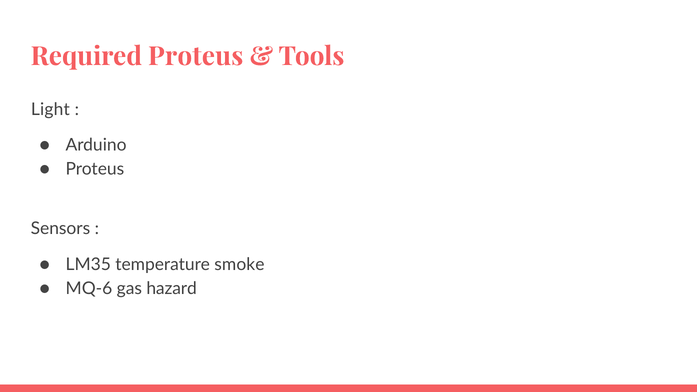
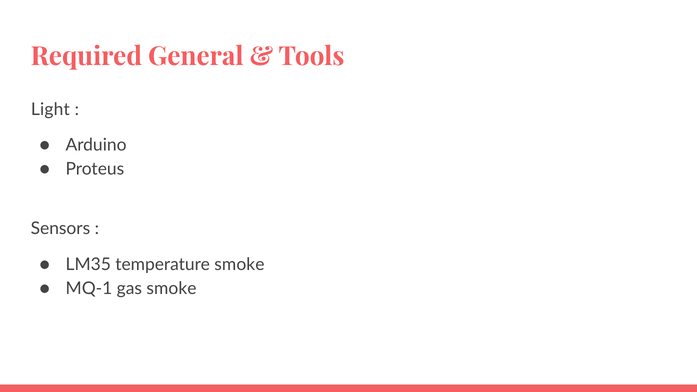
Required Proteus: Proteus -> General
MQ-6: MQ-6 -> MQ-1
gas hazard: hazard -> smoke
